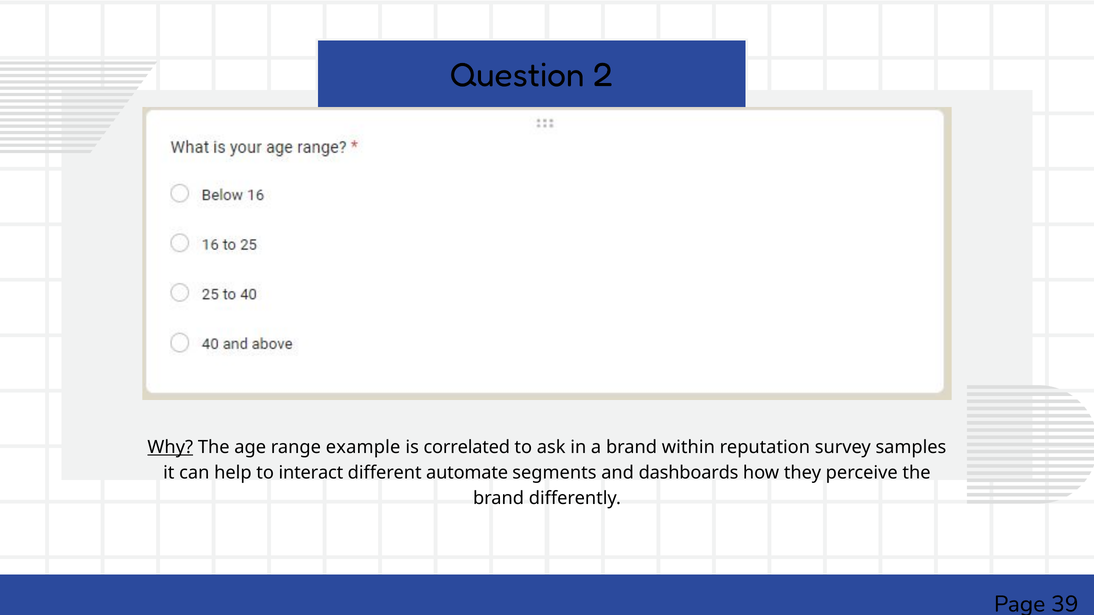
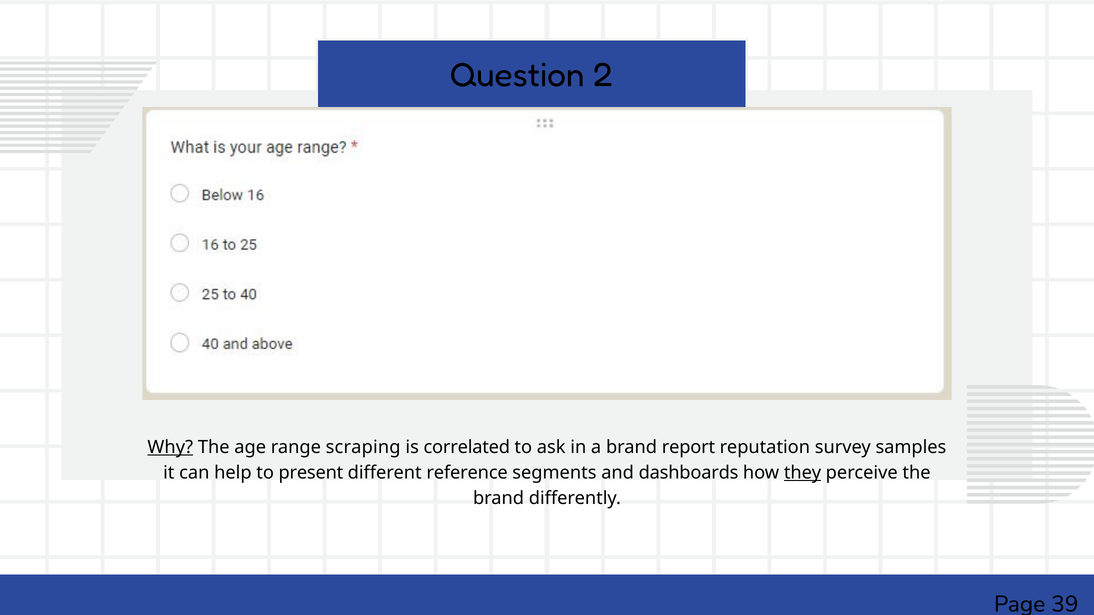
example: example -> scraping
within: within -> report
interact: interact -> present
automate: automate -> reference
they underline: none -> present
